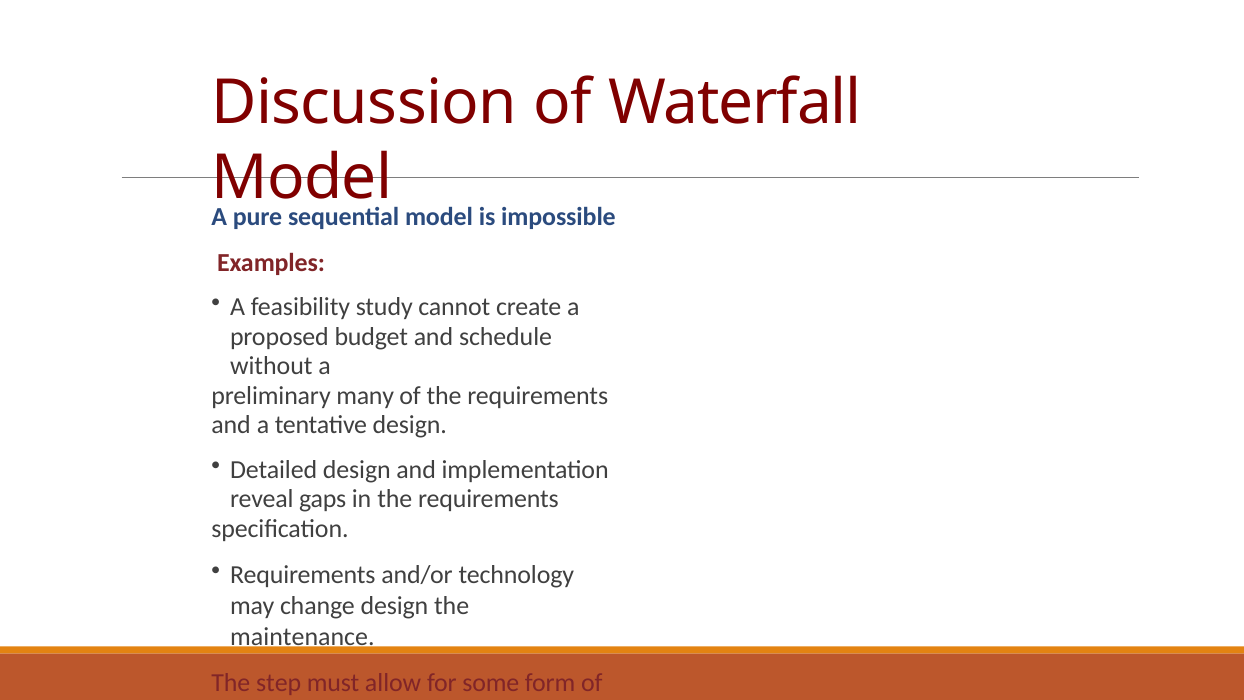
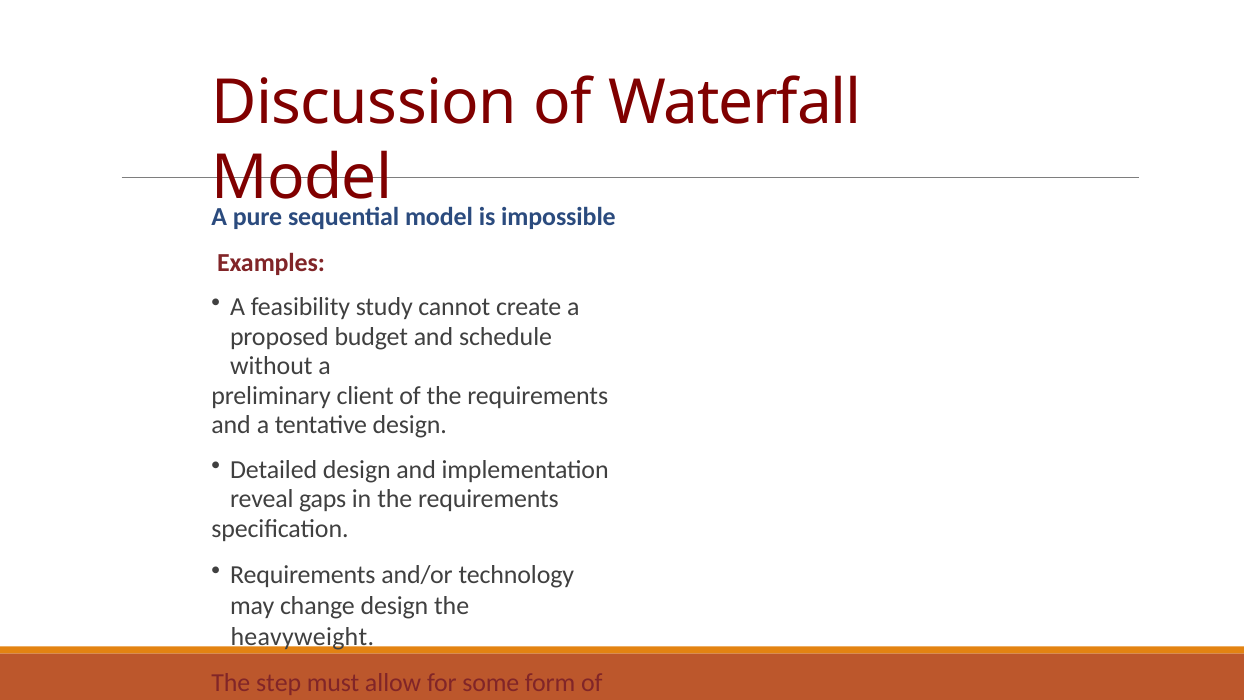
many: many -> client
maintenance: maintenance -> heavyweight
